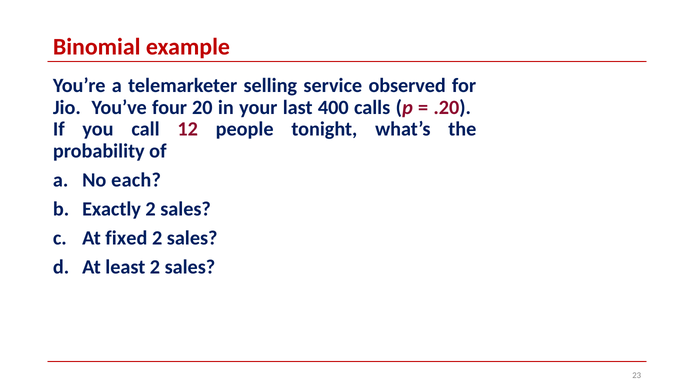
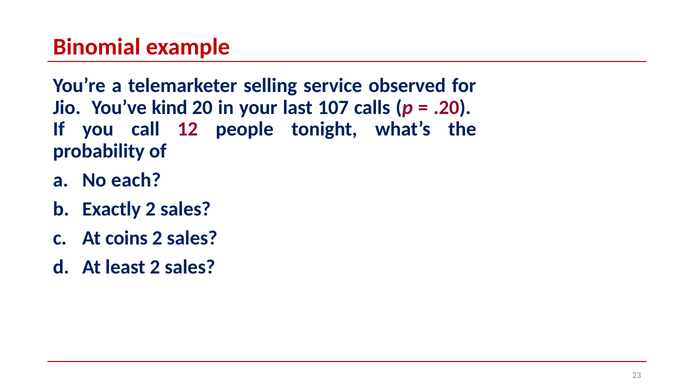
four: four -> kind
400: 400 -> 107
fixed: fixed -> coins
